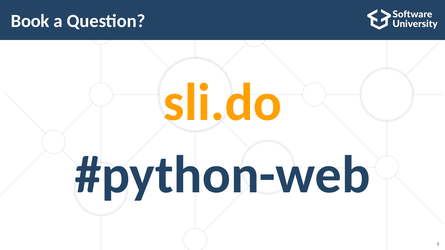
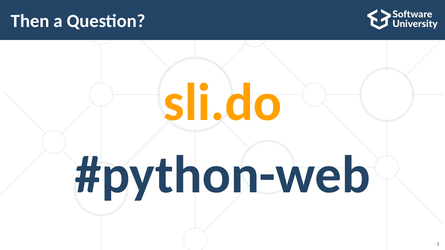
Book: Book -> Then
